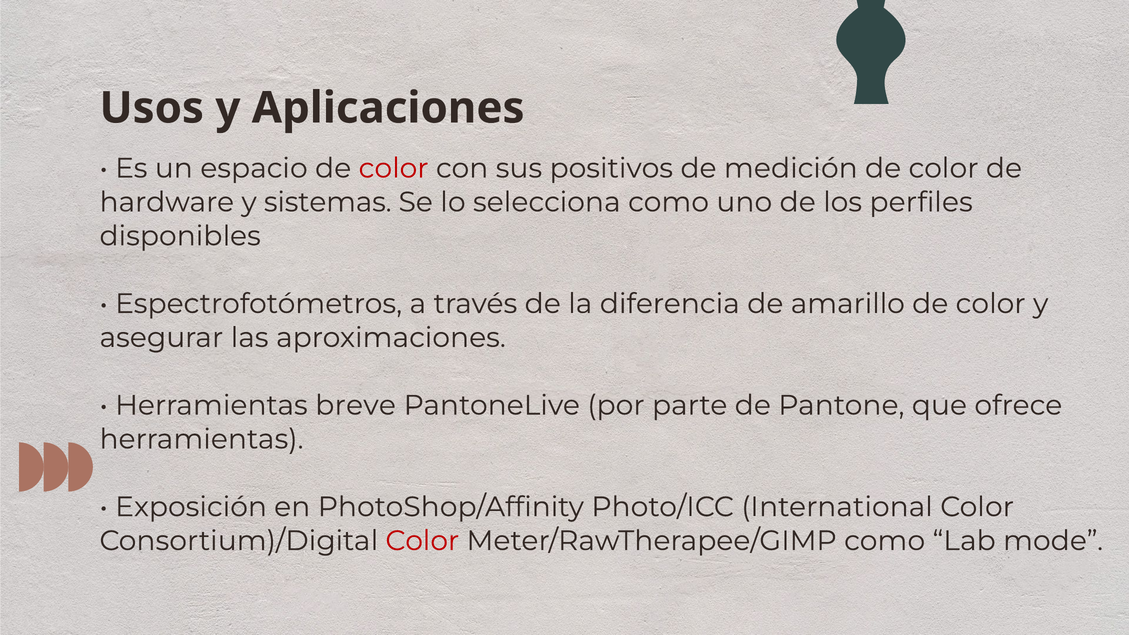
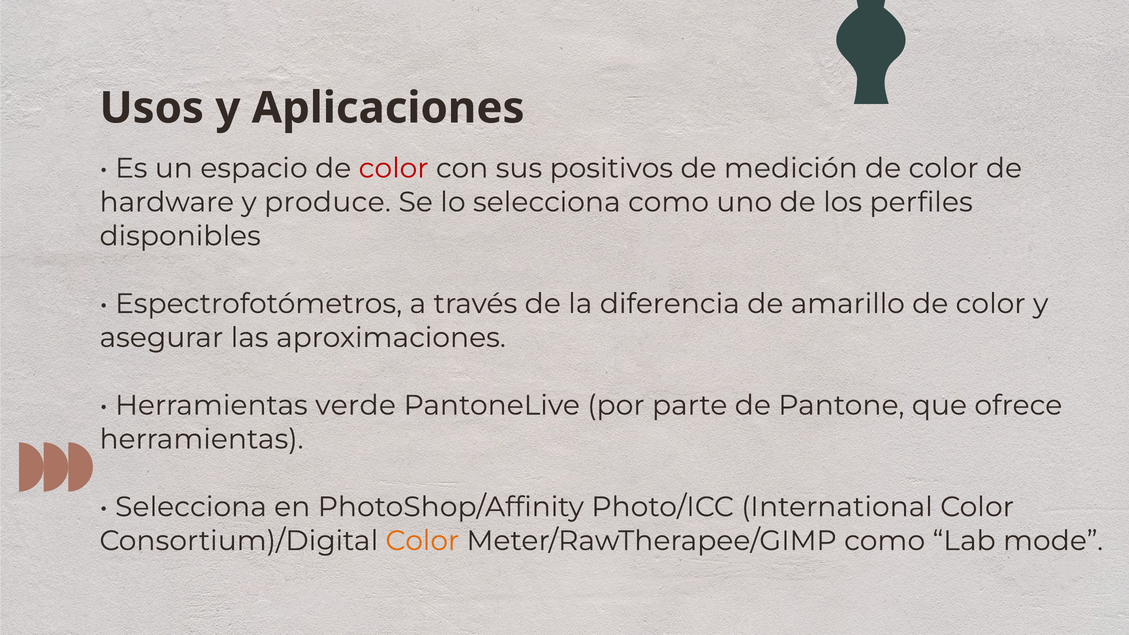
sistemas: sistemas -> produce
breve: breve -> verde
Exposición at (191, 507): Exposición -> Selecciona
Color at (422, 541) colour: red -> orange
